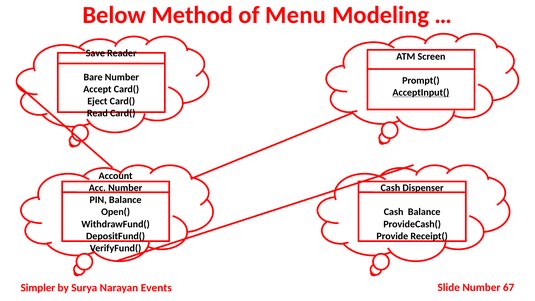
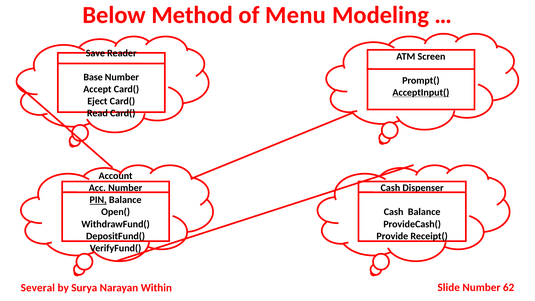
Bare: Bare -> Base
PIN underline: none -> present
Simpler: Simpler -> Several
Events: Events -> Within
67: 67 -> 62
